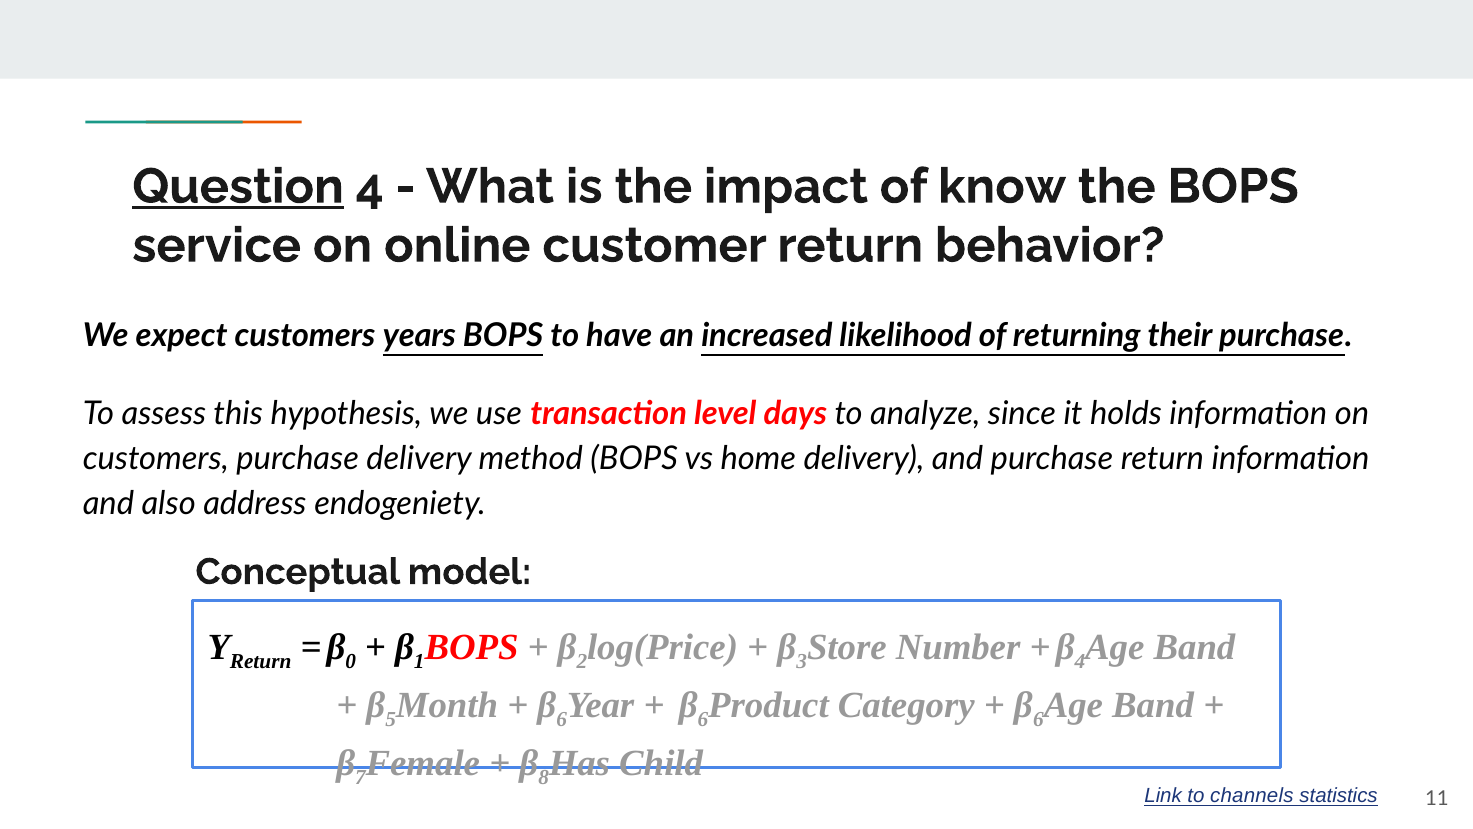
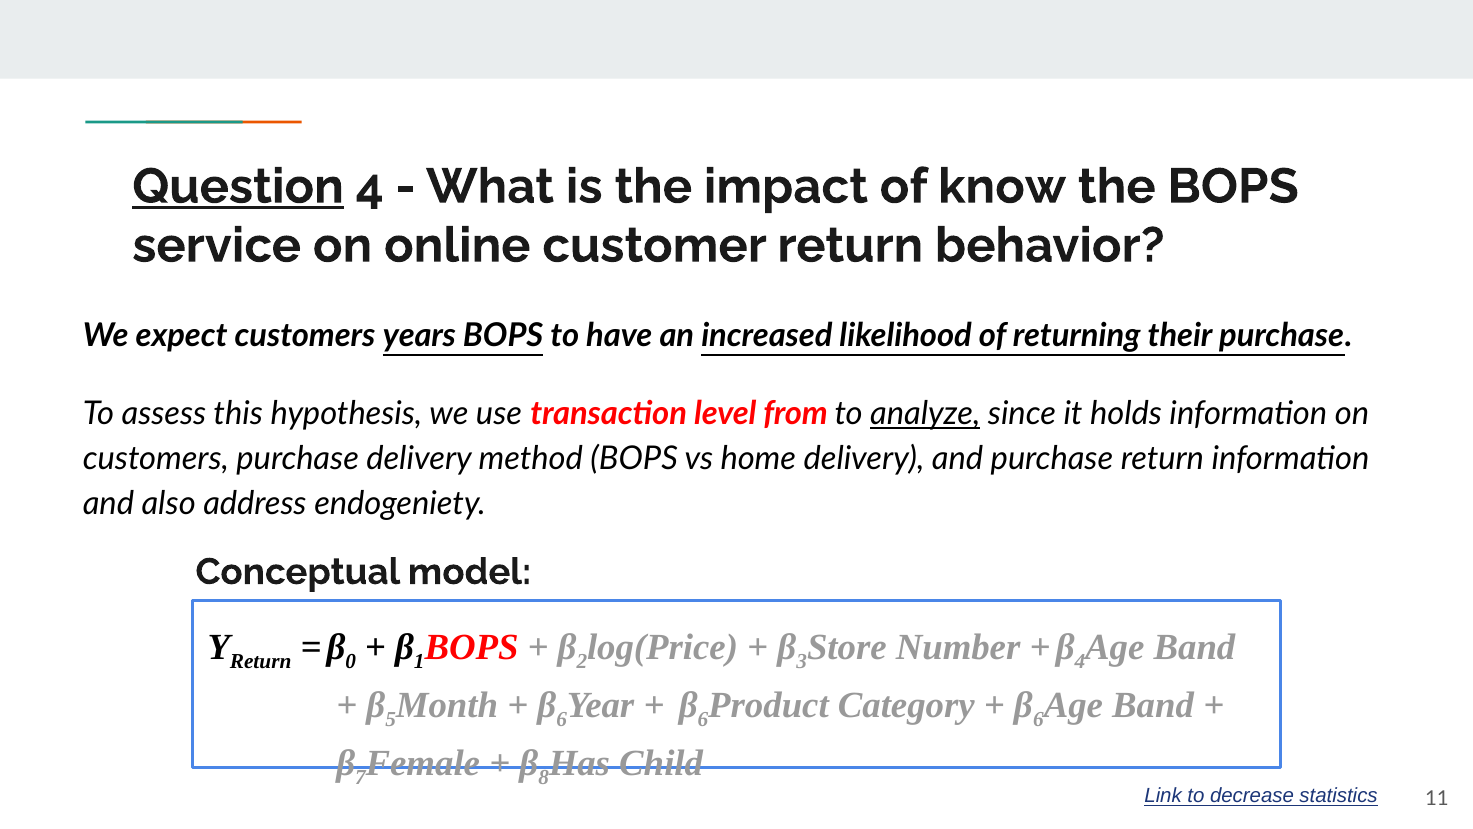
days: days -> from
analyze underline: none -> present
channels: channels -> decrease
